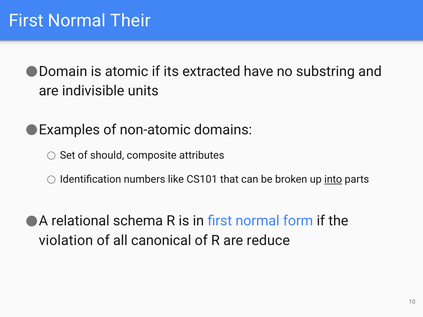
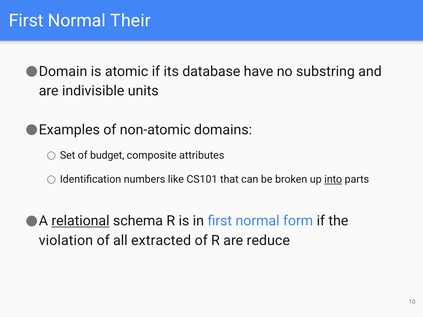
extracted: extracted -> database
should: should -> budget
relational underline: none -> present
canonical: canonical -> extracted
